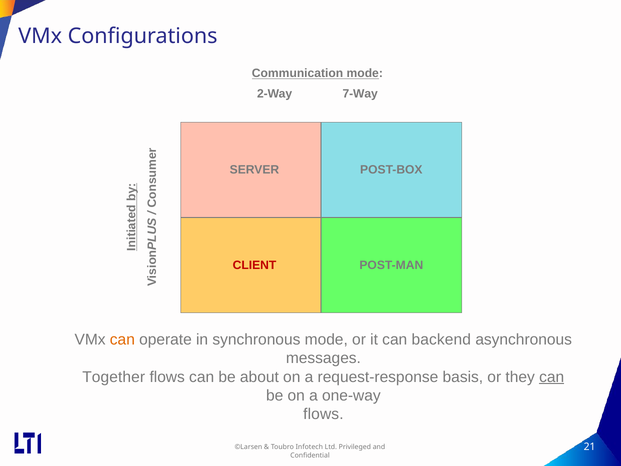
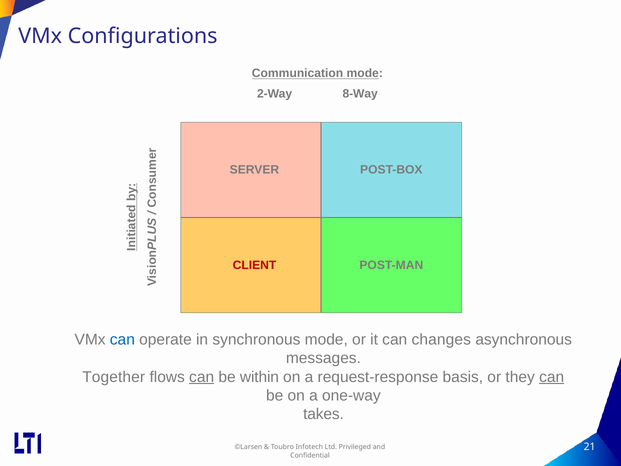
7-Way: 7-Way -> 8-Way
can at (122, 339) colour: orange -> blue
backend: backend -> changes
can at (202, 377) underline: none -> present
about: about -> within
flows at (323, 414): flows -> takes
